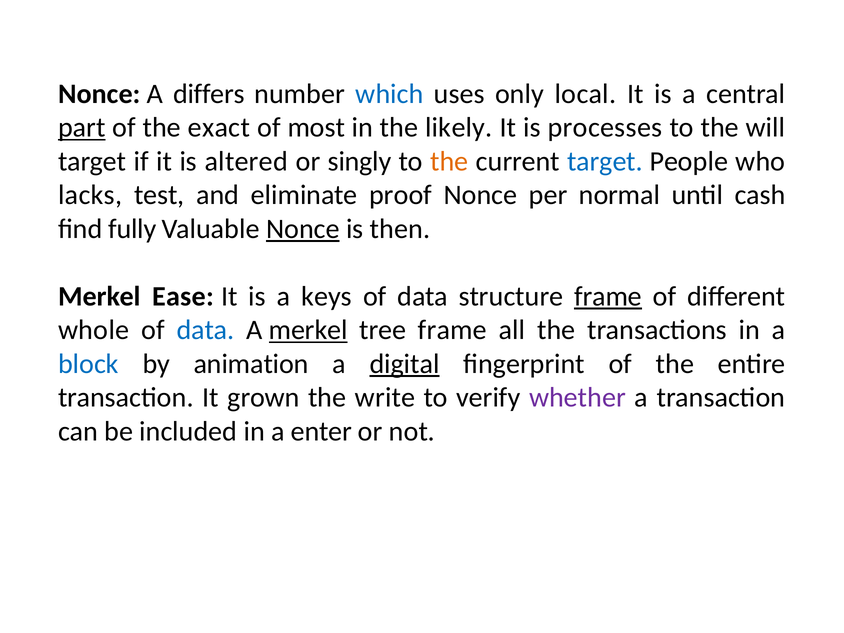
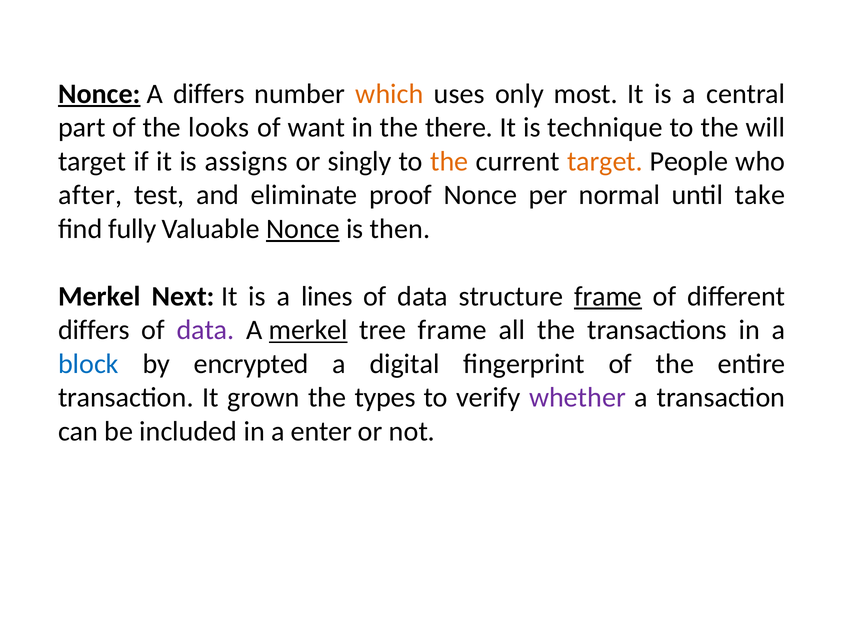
Nonce at (99, 94) underline: none -> present
which colour: blue -> orange
local: local -> most
part underline: present -> none
exact: exact -> looks
most: most -> want
likely: likely -> there
processes: processes -> technique
altered: altered -> assigns
target at (605, 161) colour: blue -> orange
lacks: lacks -> after
cash: cash -> take
Ease: Ease -> Next
keys: keys -> lines
whole at (94, 330): whole -> differs
data at (206, 330) colour: blue -> purple
animation: animation -> encrypted
digital underline: present -> none
write: write -> types
